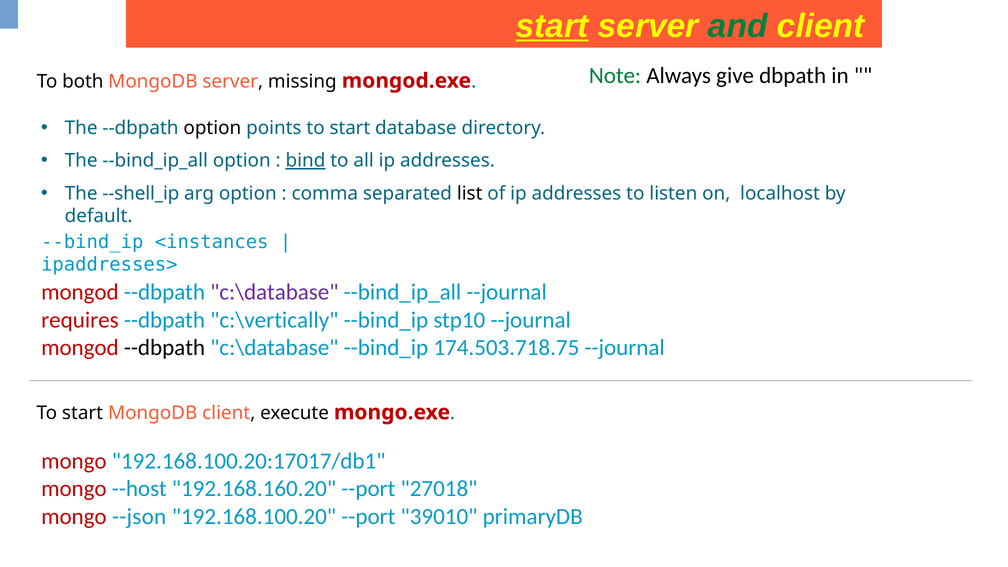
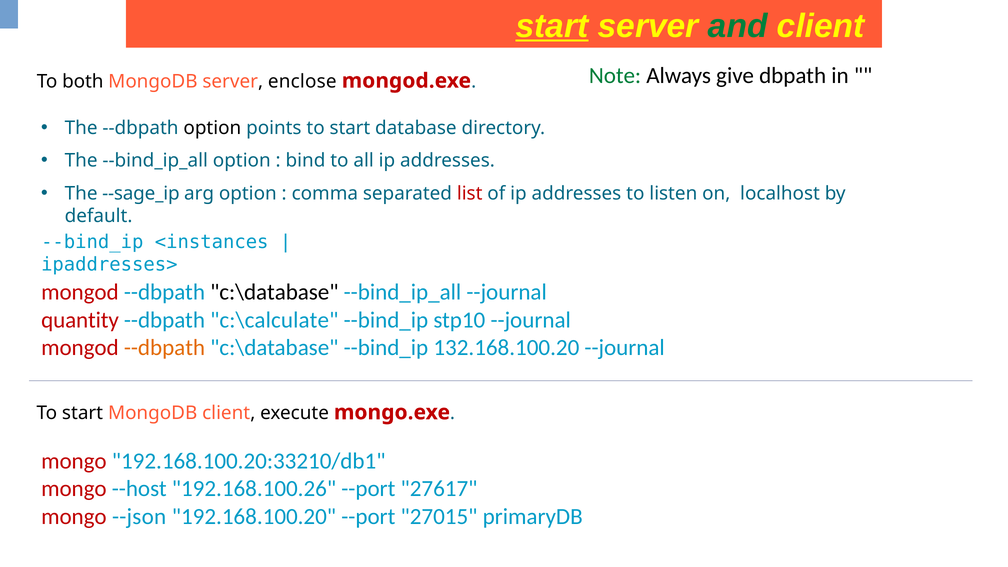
missing: missing -> enclose
bind underline: present -> none
--shell_ip: --shell_ip -> --sage_ip
list colour: black -> red
c:\database at (274, 292) colour: purple -> black
requires: requires -> quantity
c:\vertically: c:\vertically -> c:\calculate
--dbpath at (164, 348) colour: black -> orange
174.503.718.75: 174.503.718.75 -> 132.168.100.20
192.168.100.20:17017/db1: 192.168.100.20:17017/db1 -> 192.168.100.20:33210/db1
192.168.160.20: 192.168.160.20 -> 192.168.100.26
27018: 27018 -> 27617
39010: 39010 -> 27015
